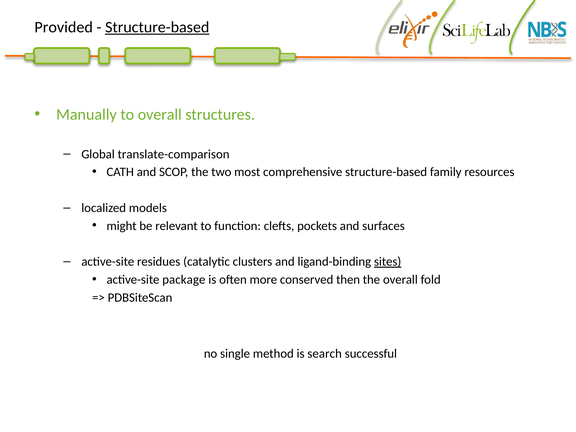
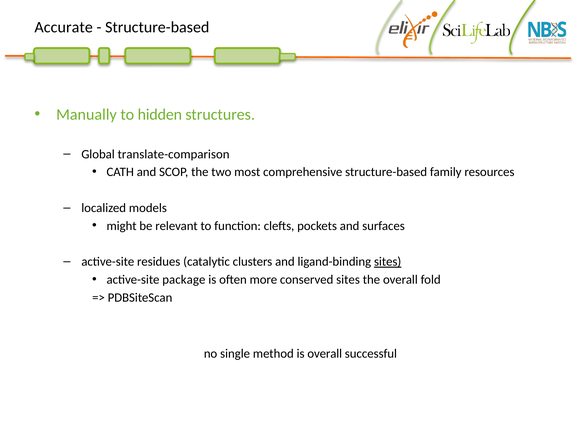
Provided: Provided -> Accurate
Structure-based at (157, 27) underline: present -> none
to overall: overall -> hidden
conserved then: then -> sites
is search: search -> overall
